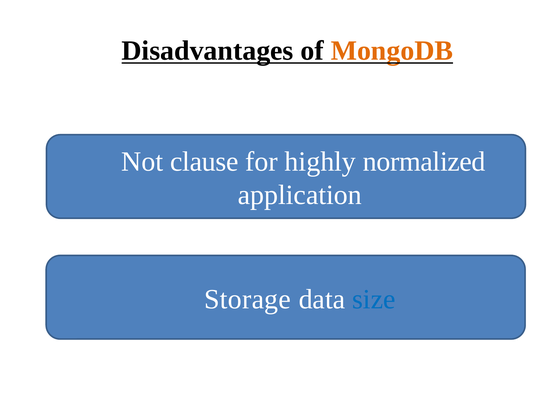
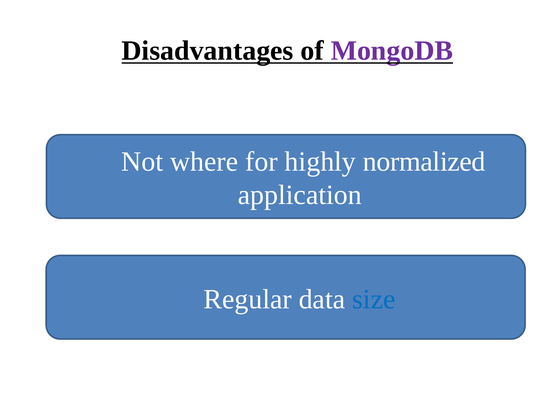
MongoDB colour: orange -> purple
clause: clause -> where
Storage: Storage -> Regular
